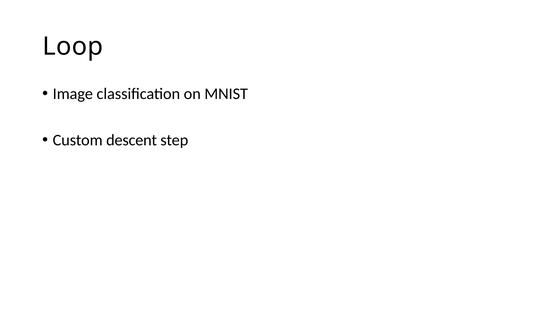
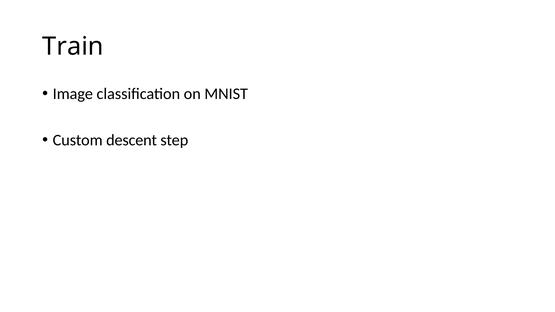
Loop: Loop -> Train
